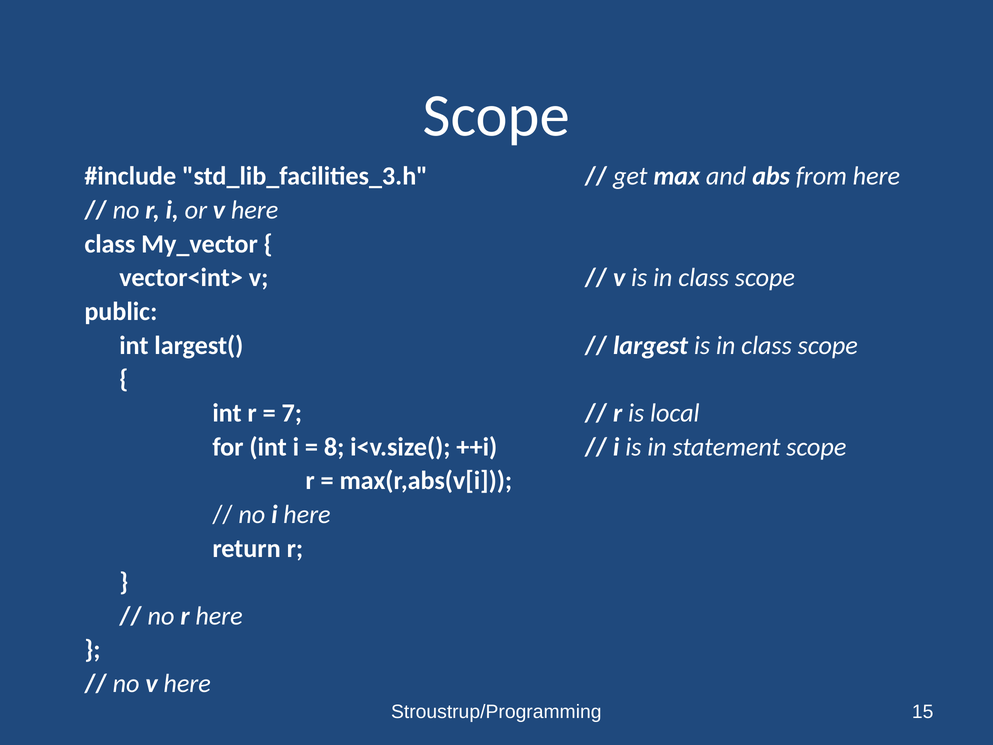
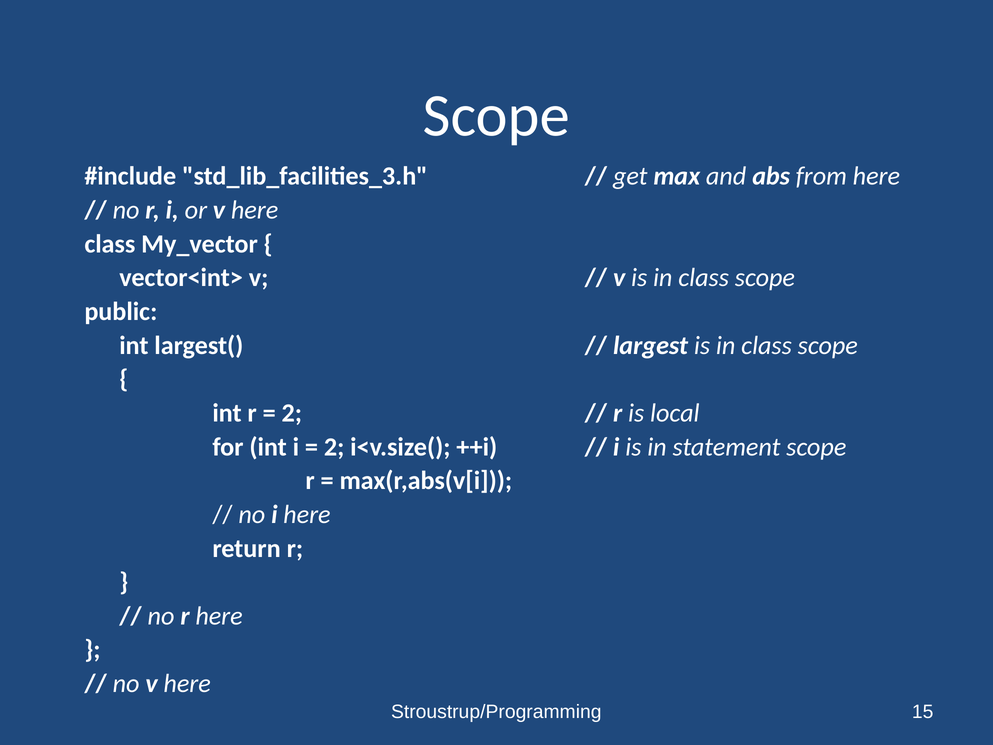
7 at (292, 413): 7 -> 2
8 at (334, 447): 8 -> 2
